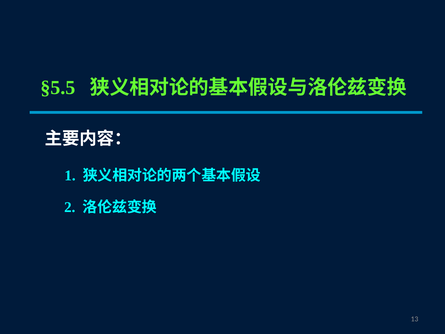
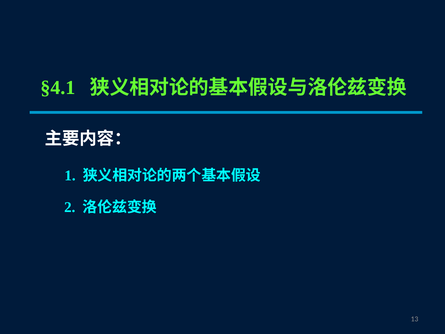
§5.5: §5.5 -> §4.1
